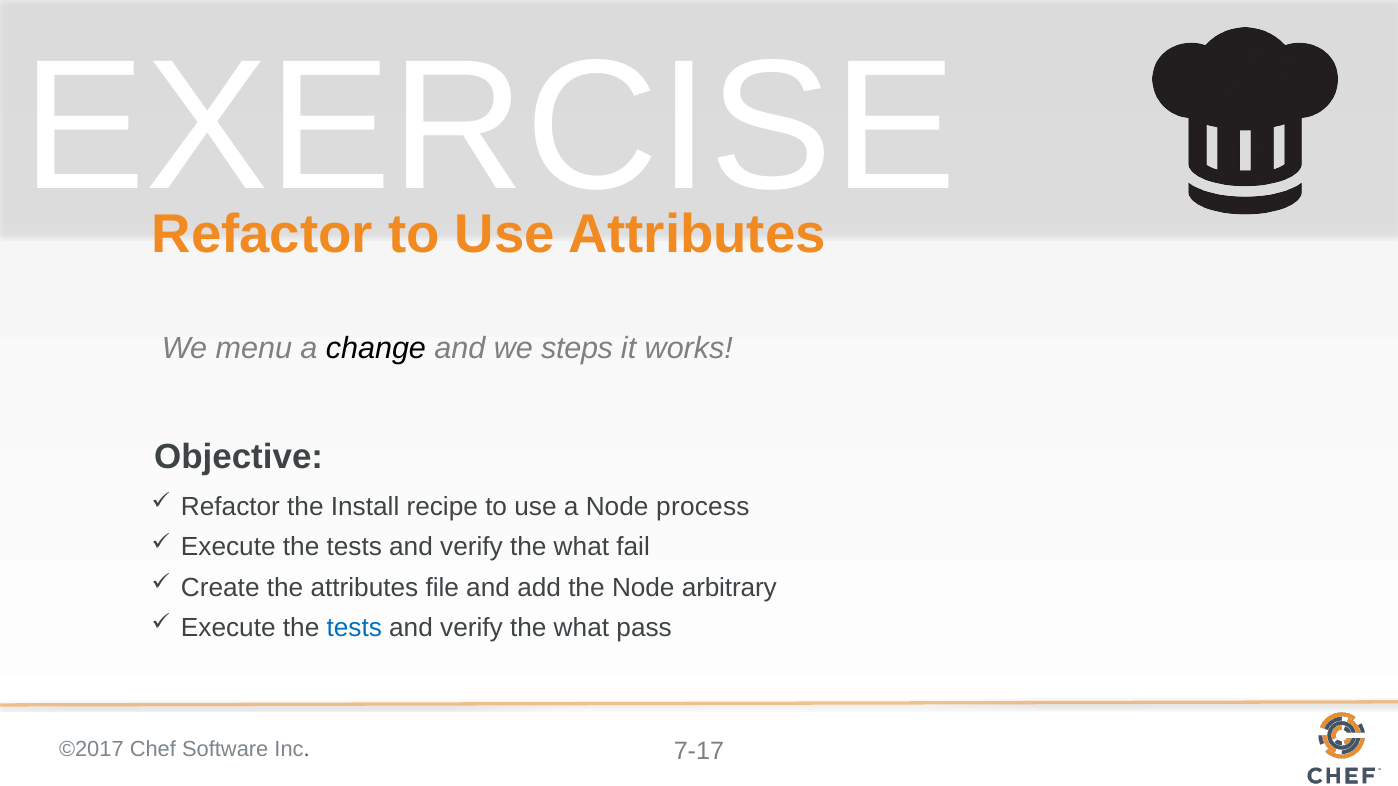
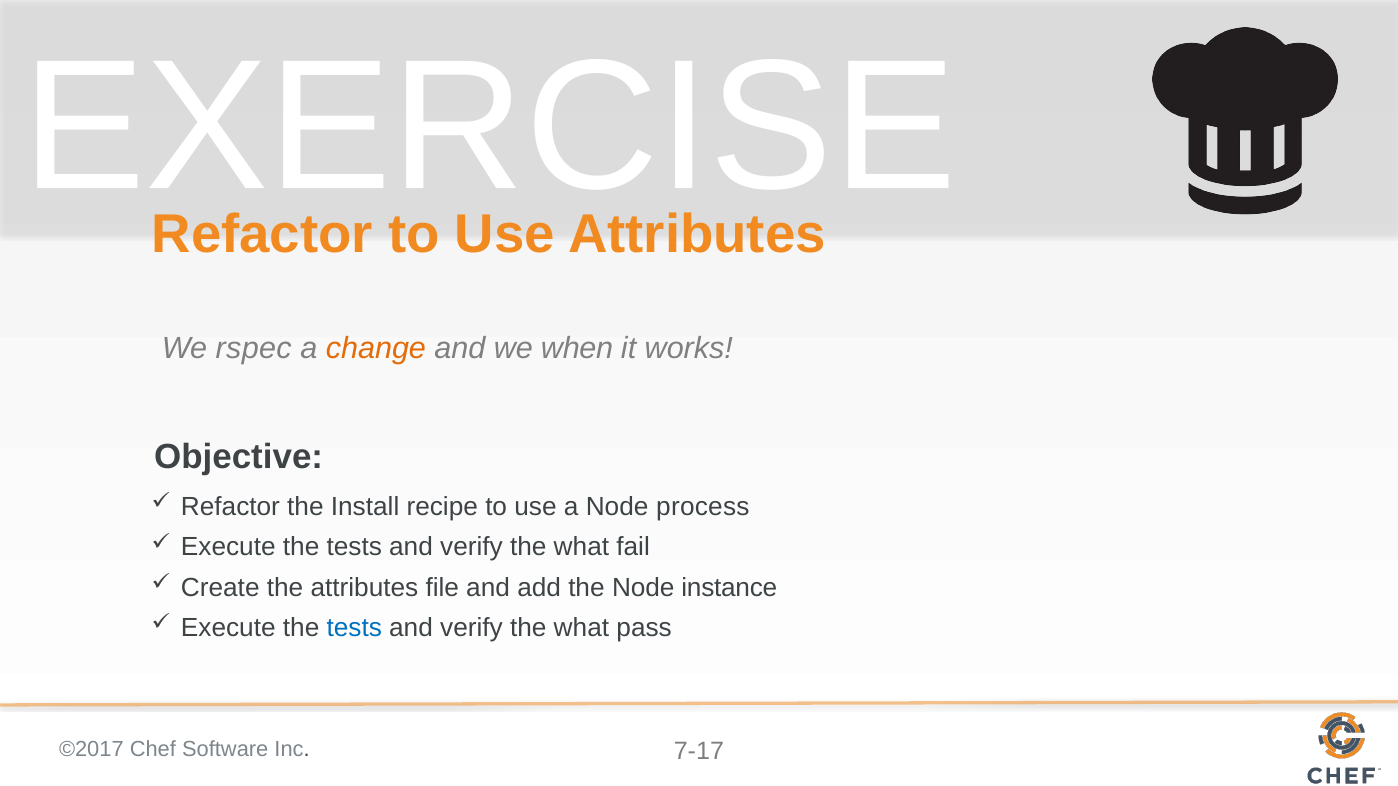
menu: menu -> rspec
change colour: black -> orange
steps: steps -> when
arbitrary: arbitrary -> instance
